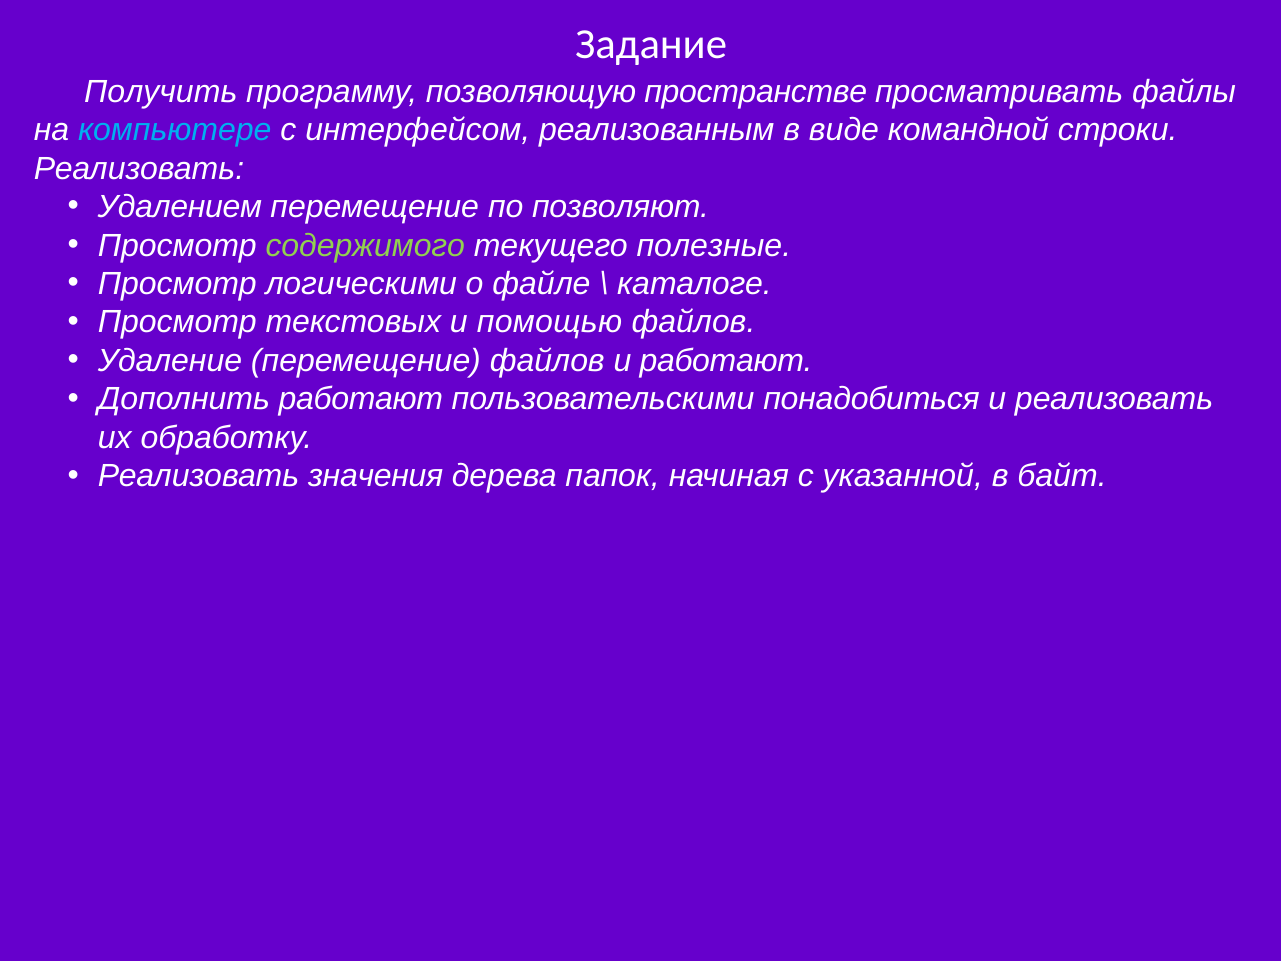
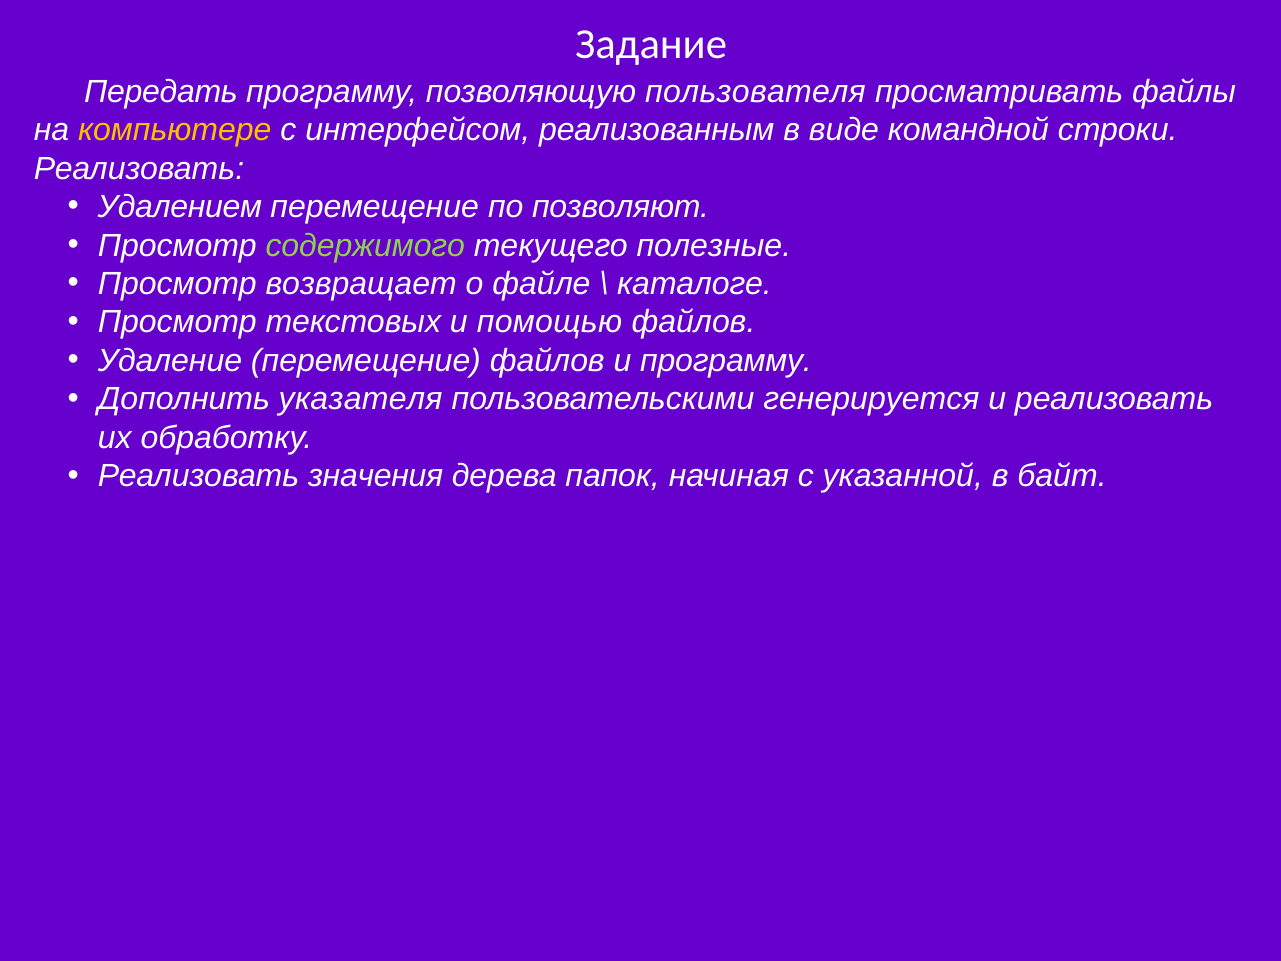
Получить: Получить -> Передать
пространстве: пространстве -> пользователя
компьютере colour: light blue -> yellow
логическими: логическими -> возвращает
и работают: работают -> программу
Дополнить работают: работают -> указателя
понадобиться: понадобиться -> генерируется
